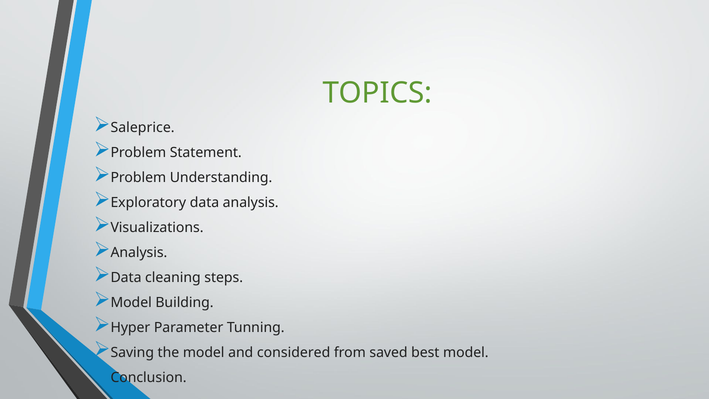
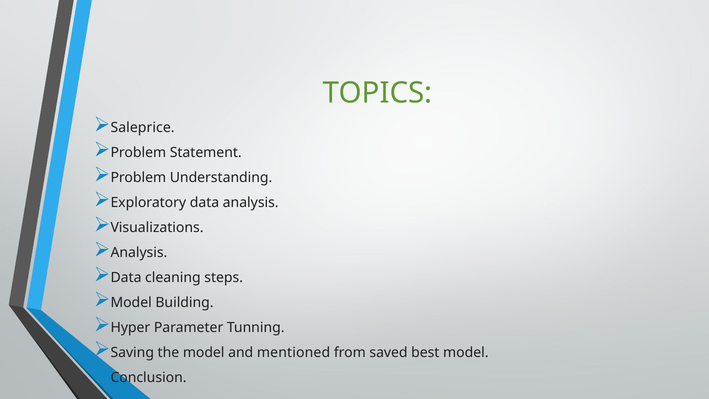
considered: considered -> mentioned
